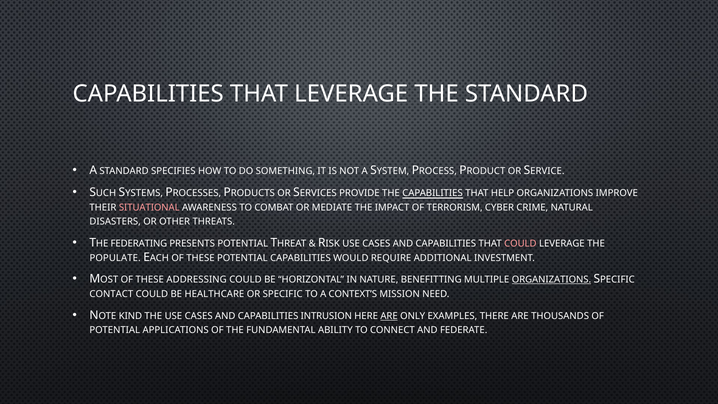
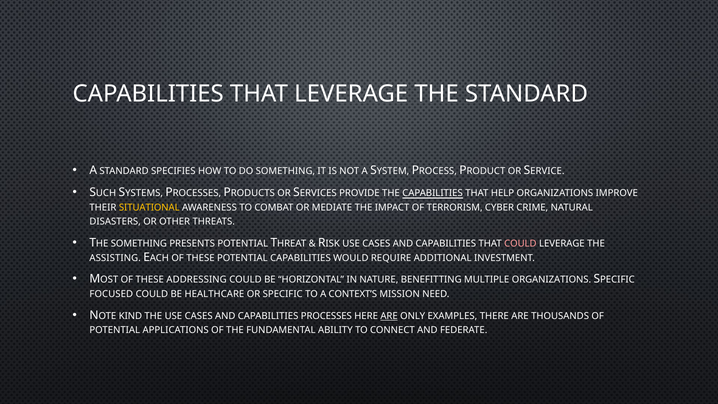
SITUATIONAL colour: pink -> yellow
THE FEDERATING: FEDERATING -> SOMETHING
POPULATE: POPULATE -> ASSISTING
ORGANIZATIONS at (551, 280) underline: present -> none
CONTACT: CONTACT -> FOCUSED
CAPABILITIES INTRUSION: INTRUSION -> PROCESSES
